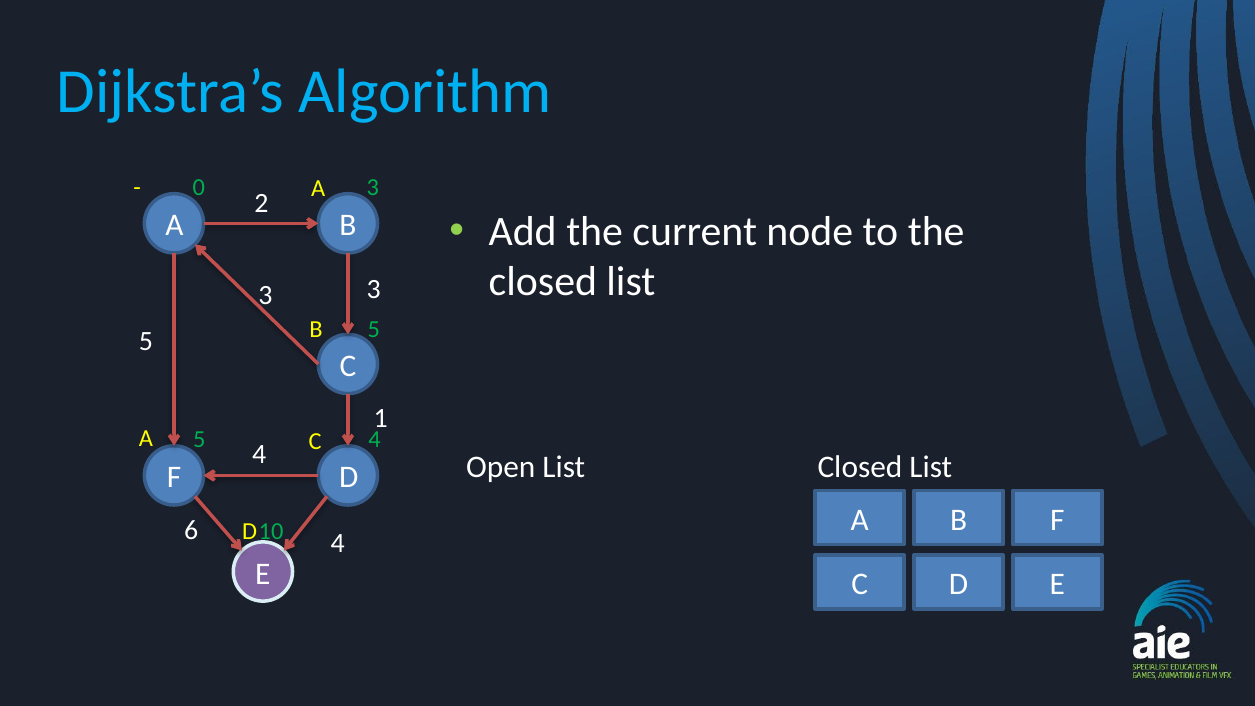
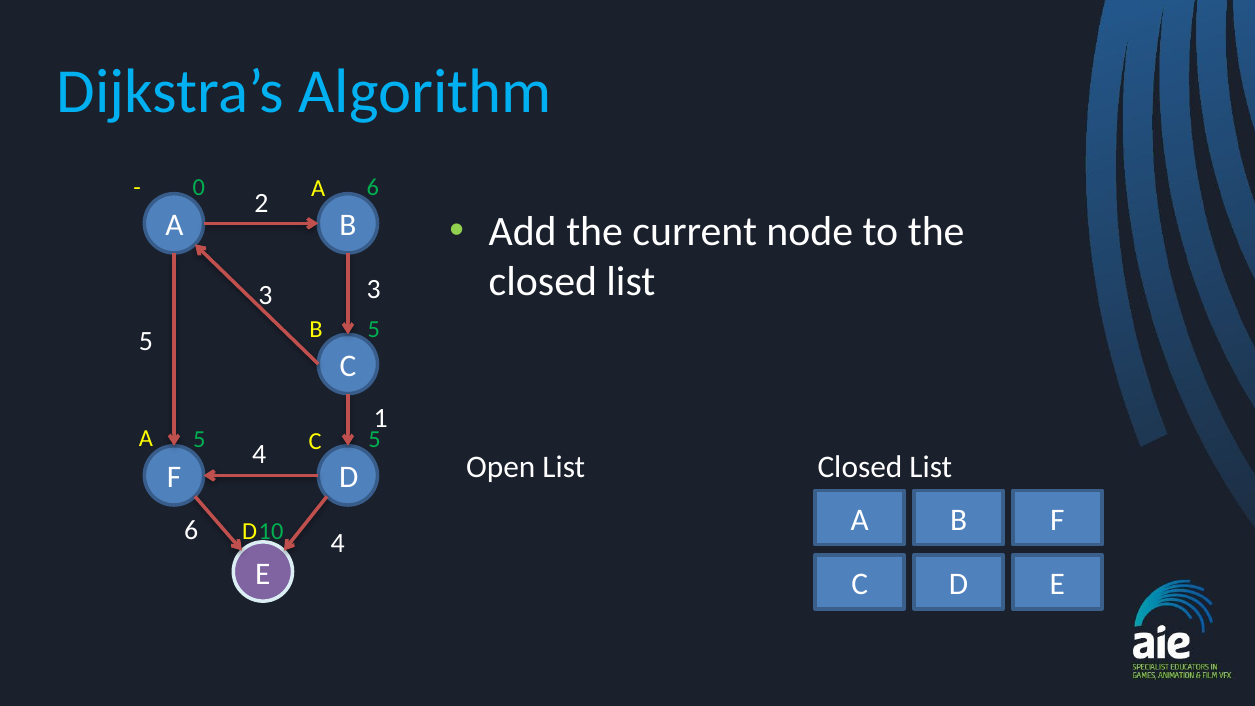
0 3: 3 -> 6
4 at (374, 440): 4 -> 5
